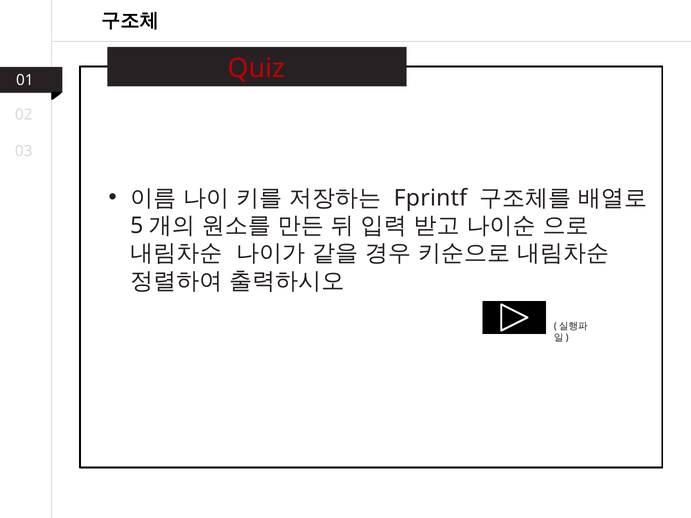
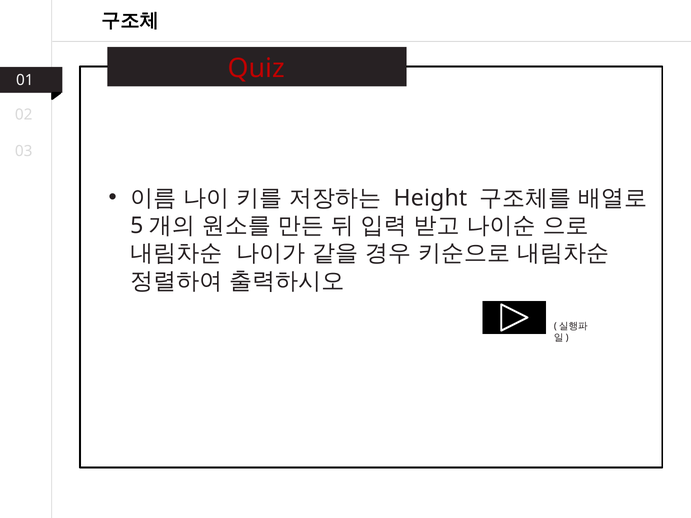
Fprintf: Fprintf -> Height
